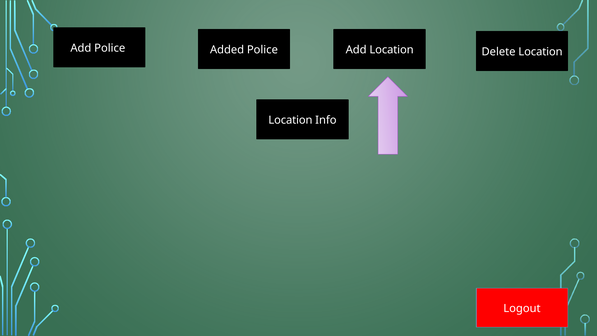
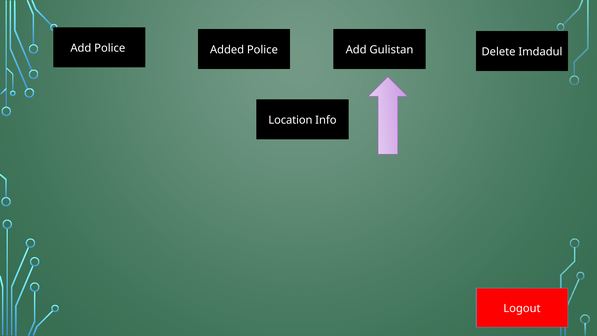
Add Location: Location -> Gulistan
Delete Location: Location -> Imdadul
